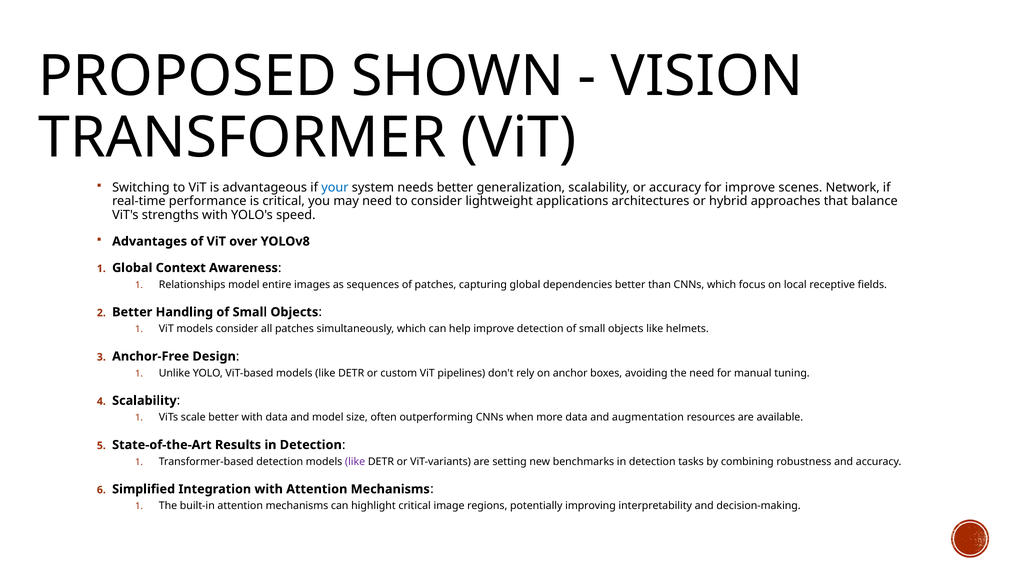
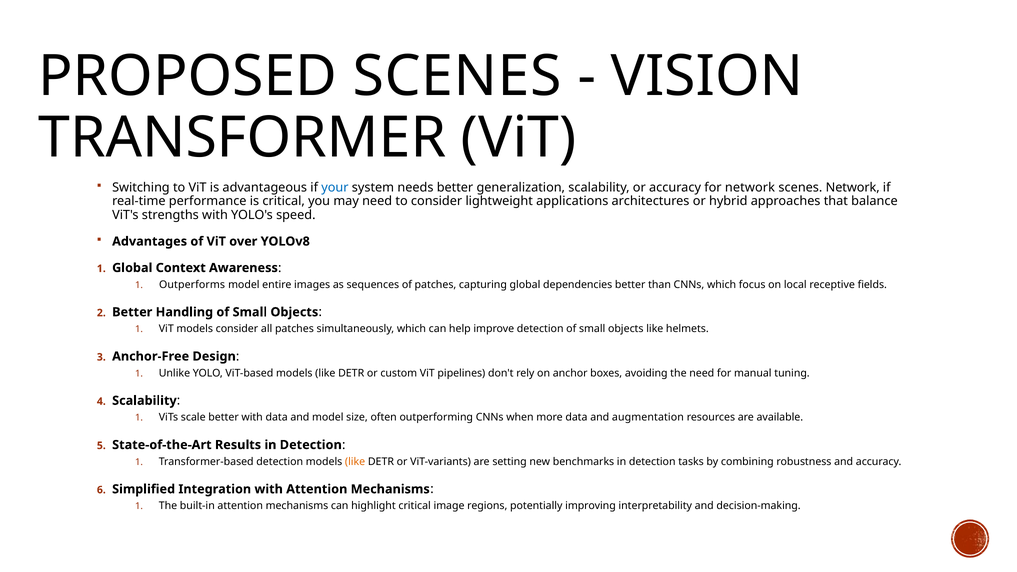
PROPOSED SHOWN: SHOWN -> SCENES
for improve: improve -> network
Relationships: Relationships -> Outperforms
like at (355, 462) colour: purple -> orange
